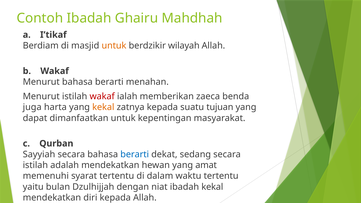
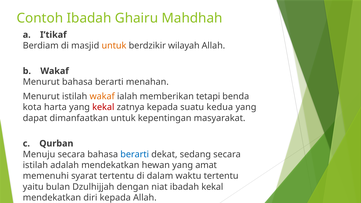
wakaf at (102, 96) colour: red -> orange
zaeca: zaeca -> tetapi
juga: juga -> kota
kekal at (103, 107) colour: orange -> red
tujuan: tujuan -> kedua
Sayyiah: Sayyiah -> Menuju
